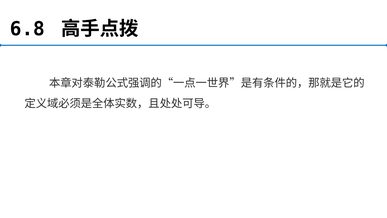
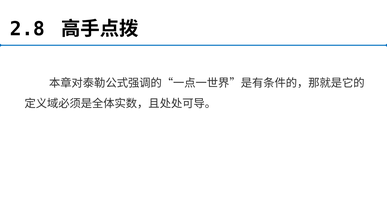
6.8: 6.8 -> 2.8
